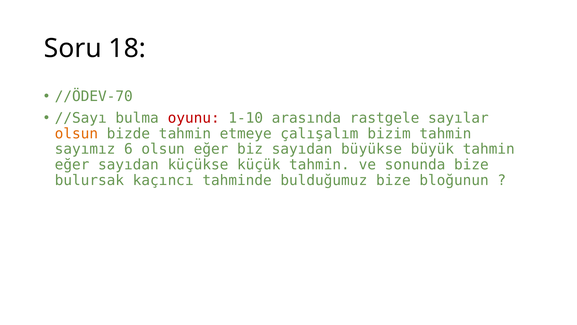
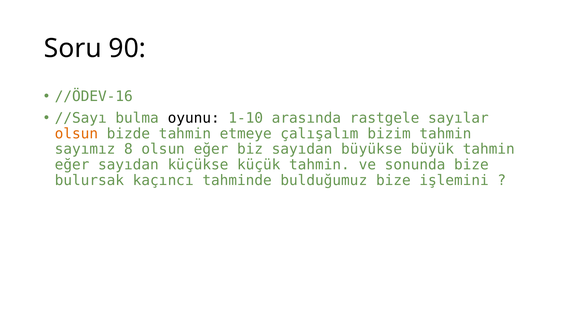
18: 18 -> 90
//ÖDEV-70: //ÖDEV-70 -> //ÖDEV-16
oyunu colour: red -> black
6: 6 -> 8
bloğunun: bloğunun -> işlemini
